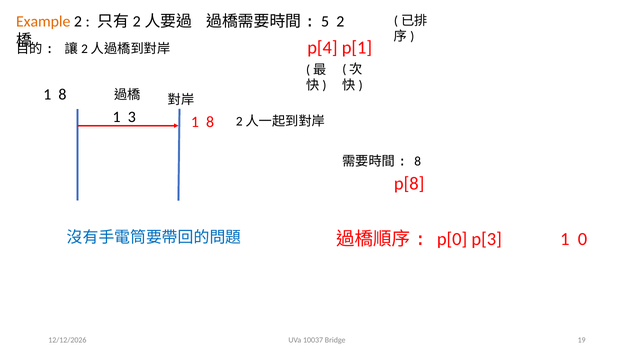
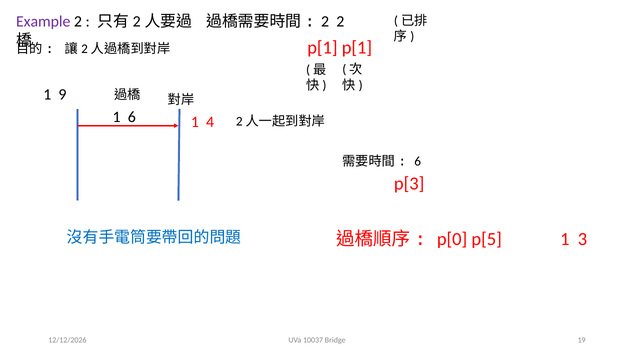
5 at (325, 22): 5 -> 2
Example colour: orange -> purple
p[4 at (322, 48): p[4 -> p[1
8 at (62, 95): 8 -> 9
1 3: 3 -> 6
8 at (210, 122): 8 -> 4
8 at (418, 162): 8 -> 6
p[8: p[8 -> p[3
p[3: p[3 -> p[5
0: 0 -> 3
